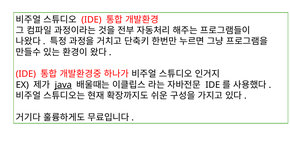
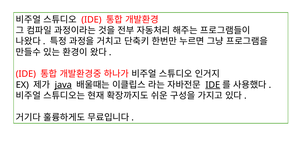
IDE at (213, 85) underline: none -> present
